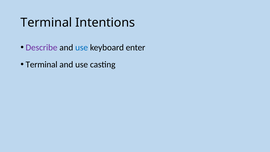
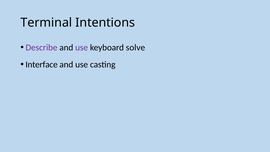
use at (82, 47) colour: blue -> purple
enter: enter -> solve
Terminal at (42, 64): Terminal -> Interface
